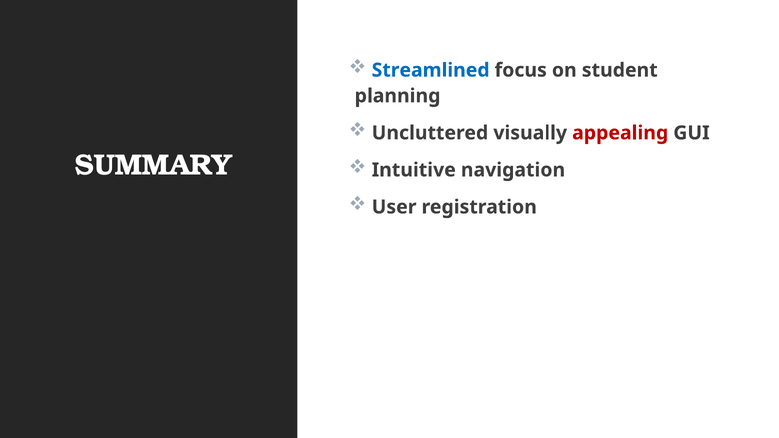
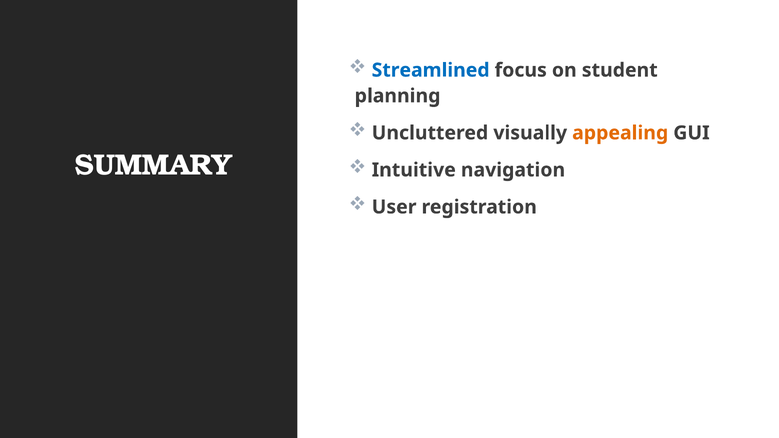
appealing colour: red -> orange
